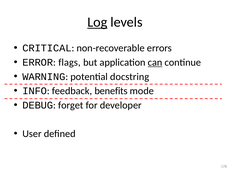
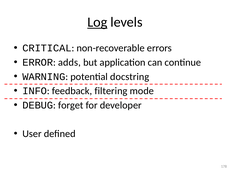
flags: flags -> adds
can underline: present -> none
benefits: benefits -> filtering
